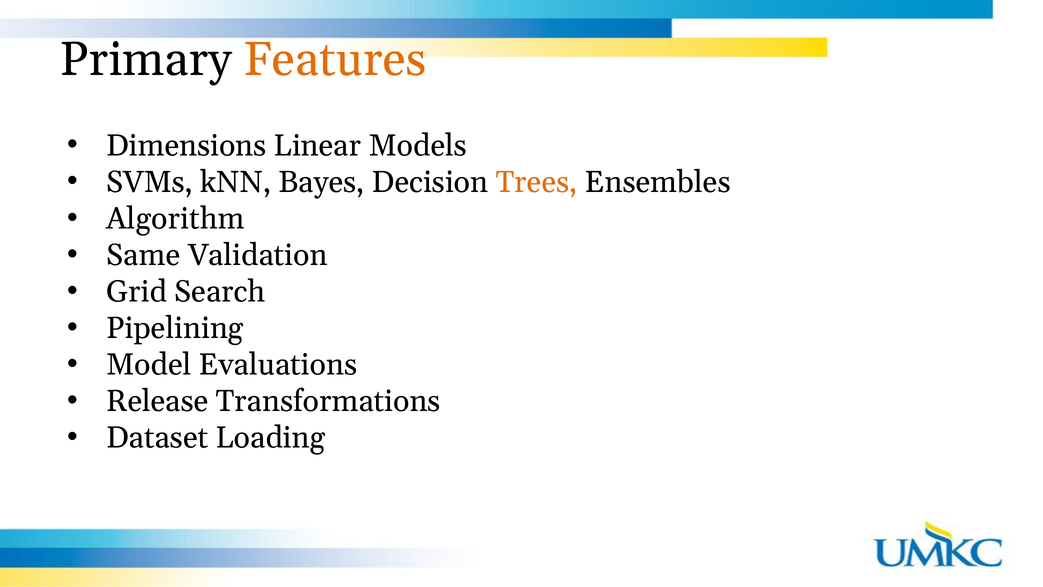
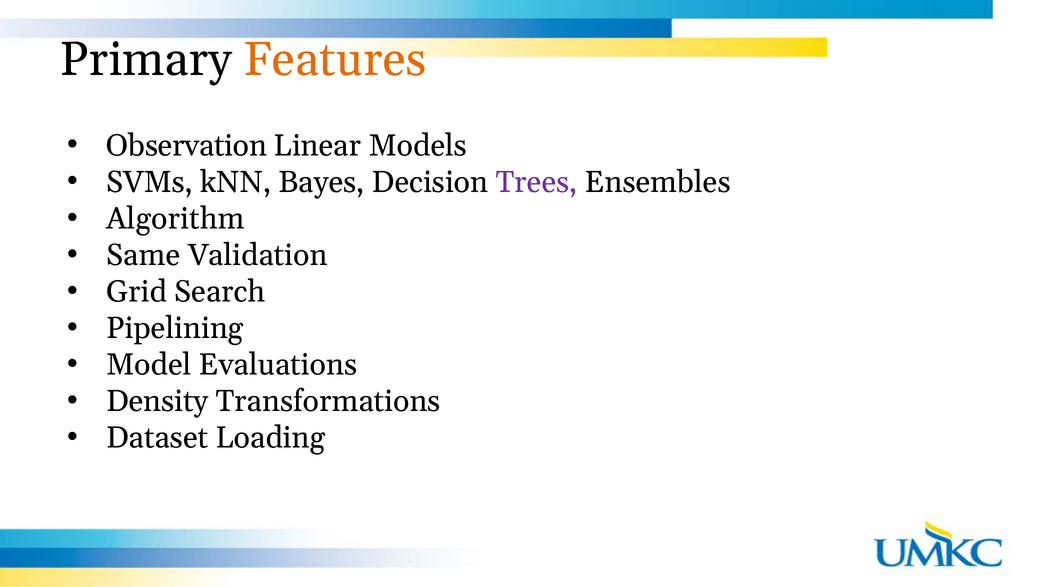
Dimensions: Dimensions -> Observation
Trees colour: orange -> purple
Release: Release -> Density
